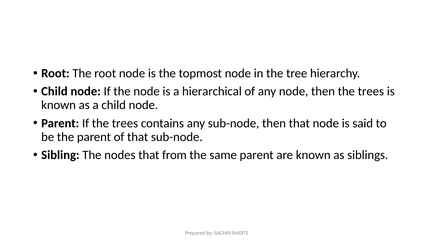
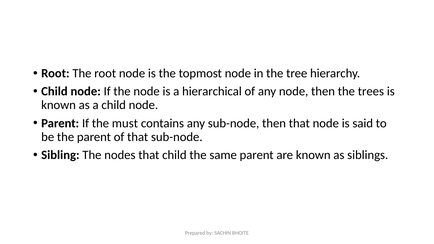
If the trees: trees -> must
that from: from -> child
